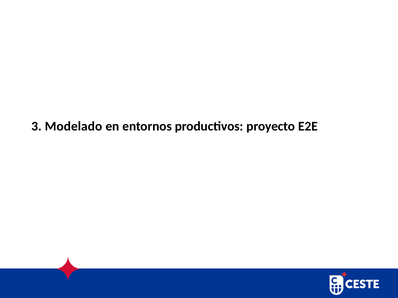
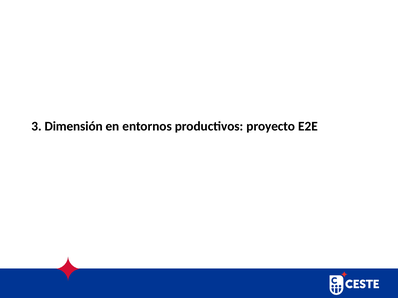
Modelado: Modelado -> Dimensión
